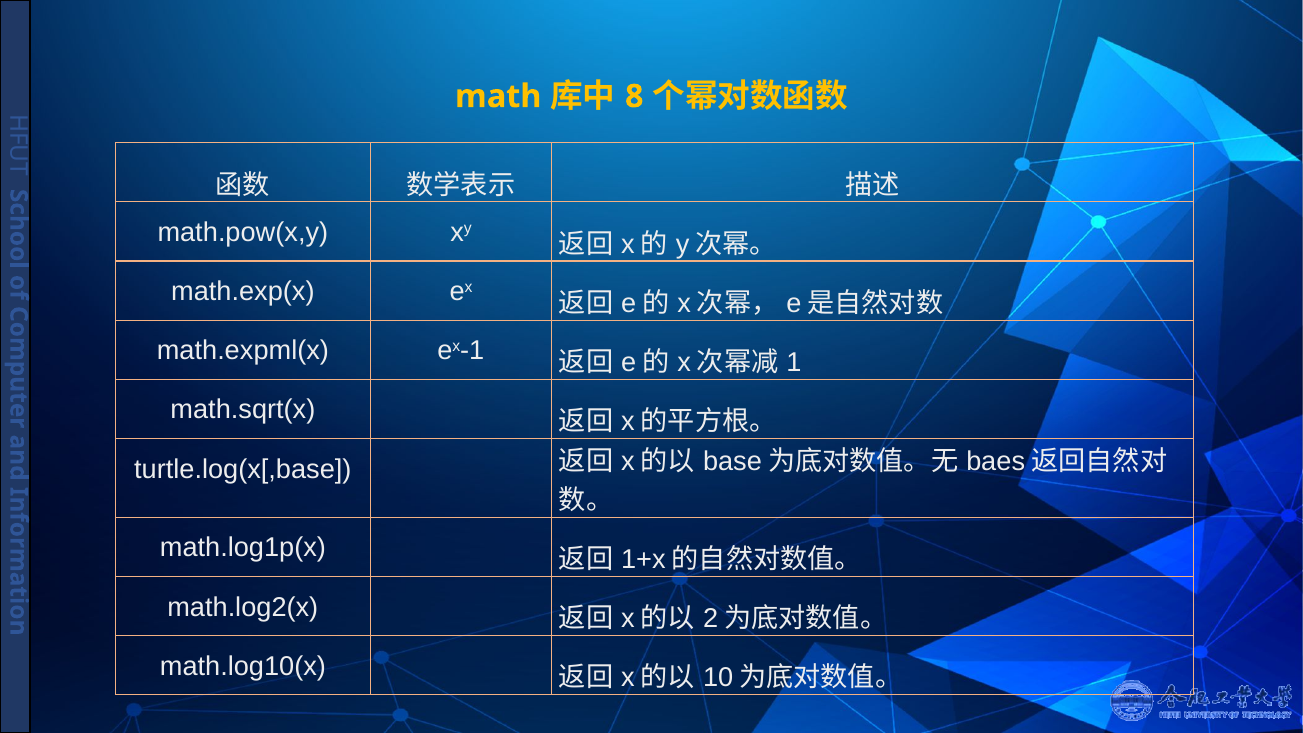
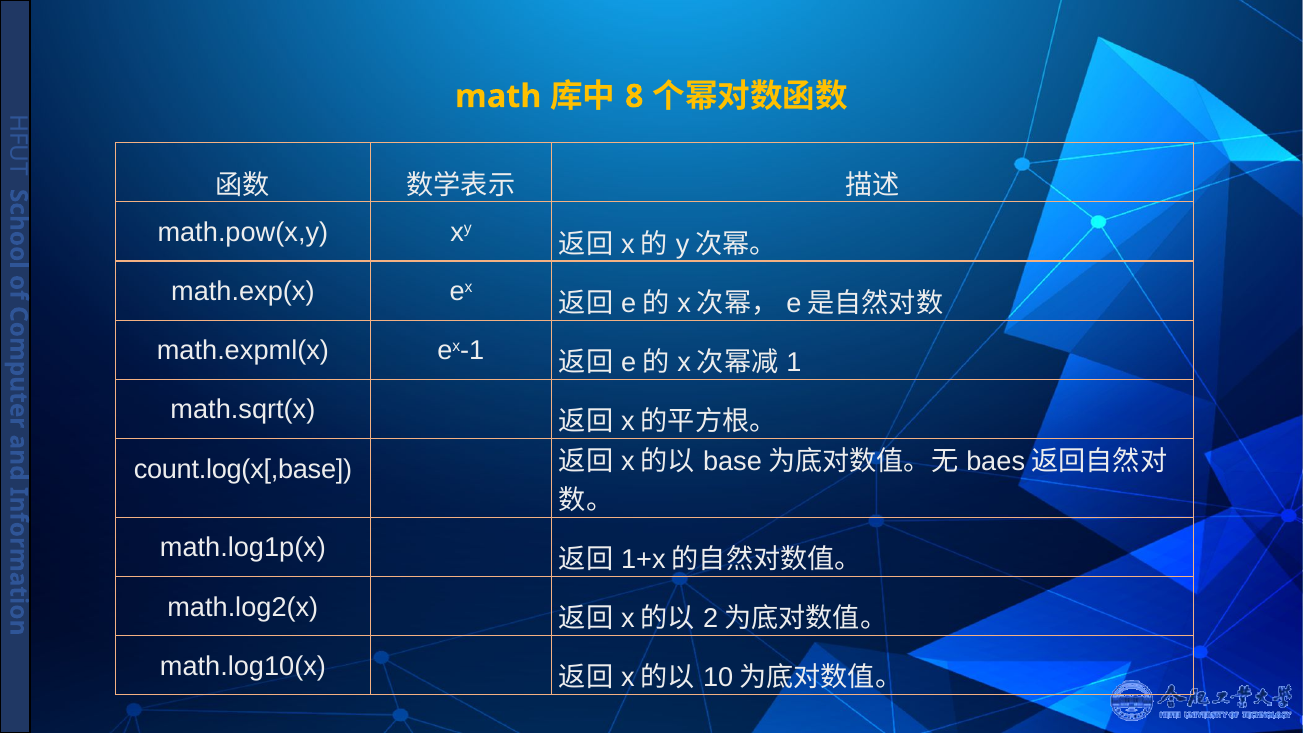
turtle.log(x[,base: turtle.log(x[,base -> count.log(x[,base
